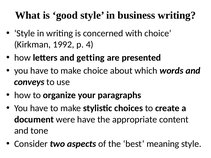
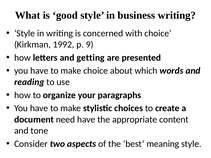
4: 4 -> 9
conveys: conveys -> reading
were: were -> need
